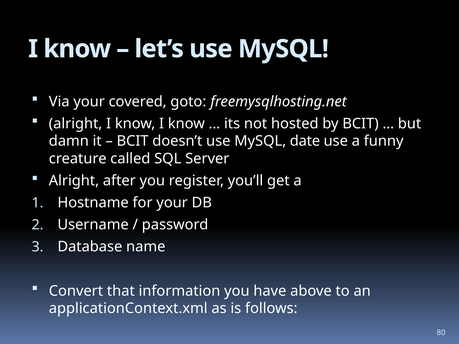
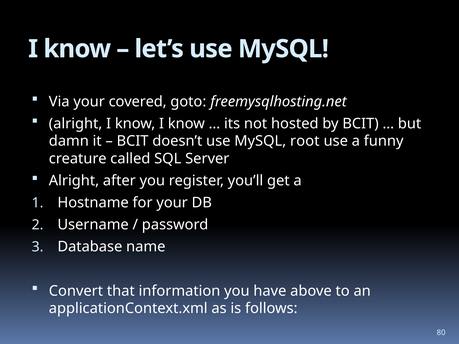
date: date -> root
